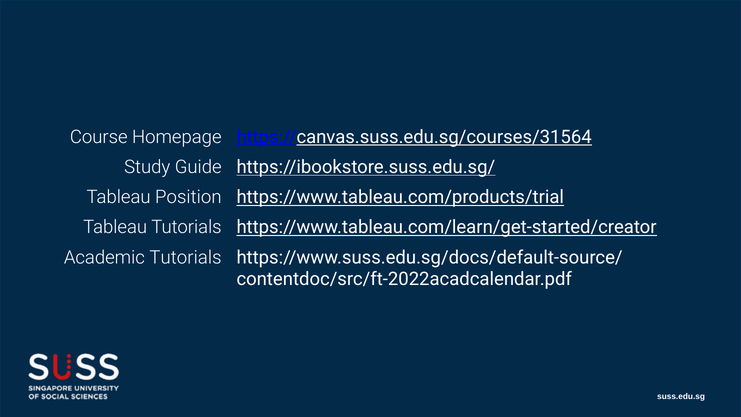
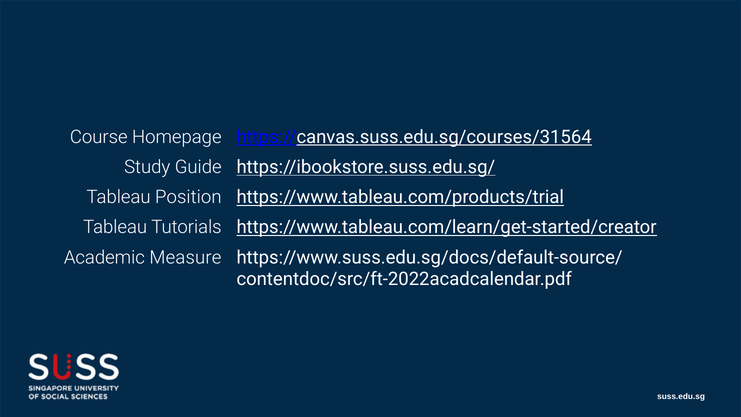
Academic Tutorials: Tutorials -> Measure
